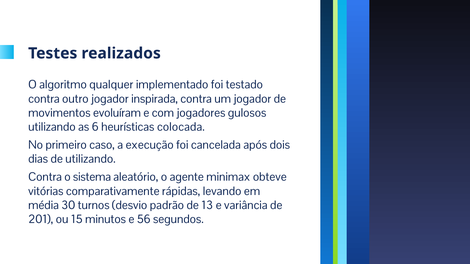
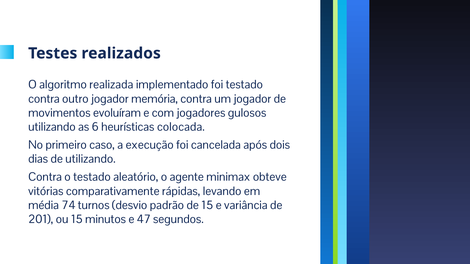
qualquer: qualquer -> realizada
inspirada: inspirada -> memória
o sistema: sistema -> testado
30: 30 -> 74
de 13: 13 -> 15
56: 56 -> 47
